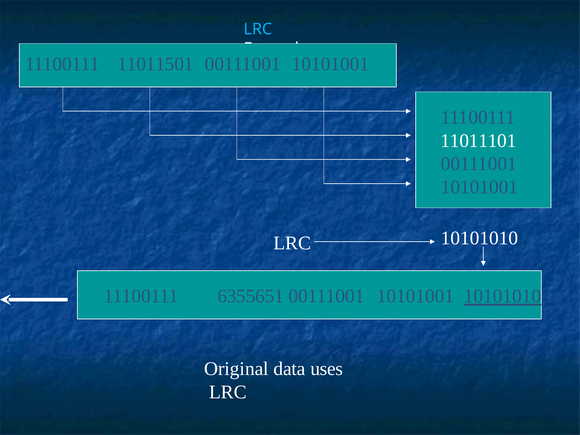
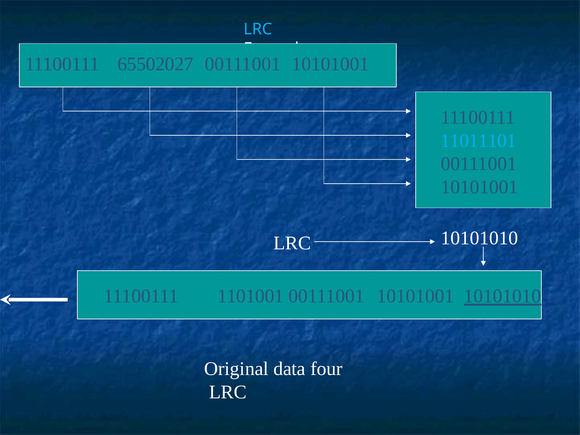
11011501: 11011501 -> 65502027
11011101 colour: white -> light blue
6355651: 6355651 -> 1101001
uses: uses -> four
